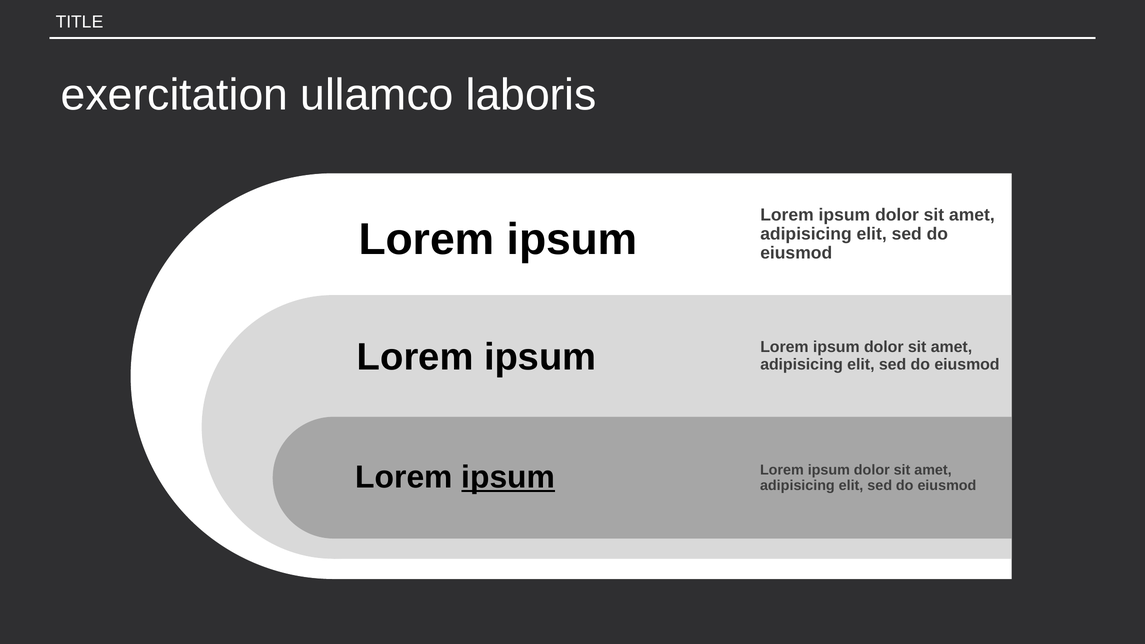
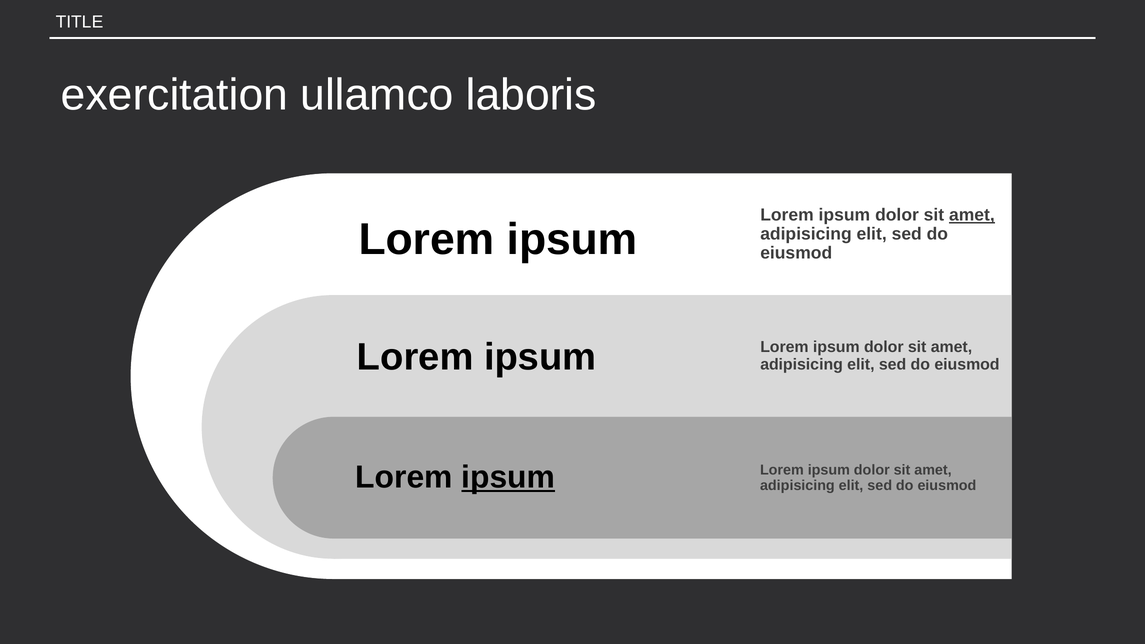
amet at (972, 215) underline: none -> present
